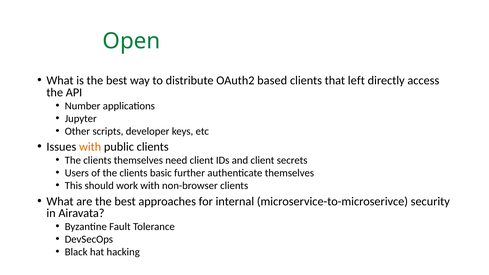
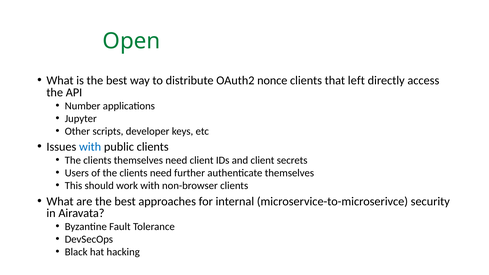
based: based -> nonce
with at (90, 147) colour: orange -> blue
clients basic: basic -> need
